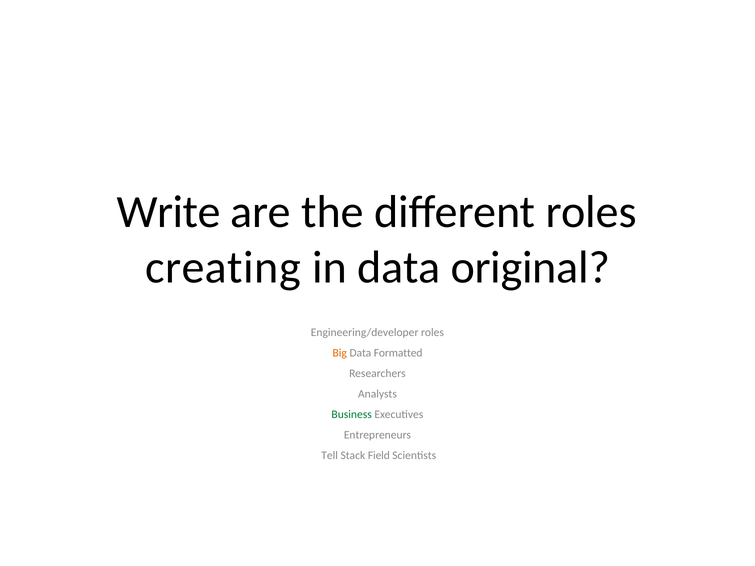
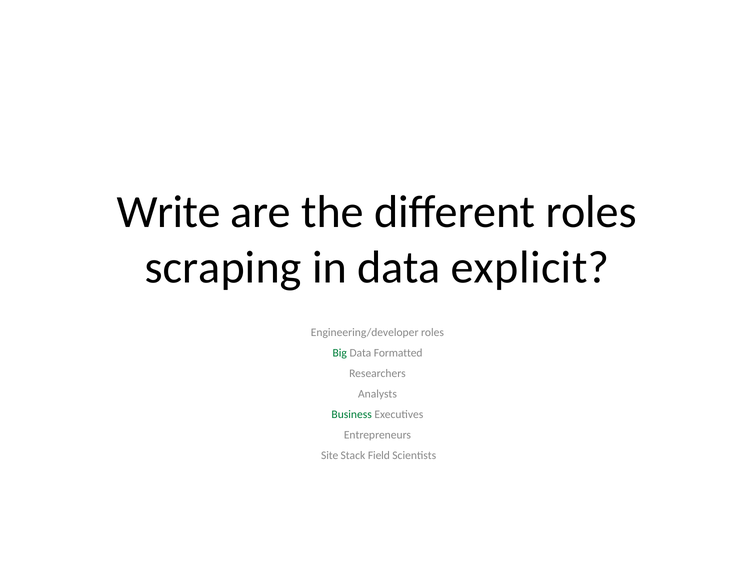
creating: creating -> scraping
original: original -> explicit
Big colour: orange -> green
Tell: Tell -> Site
